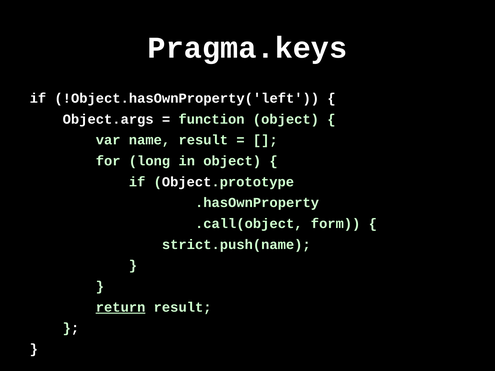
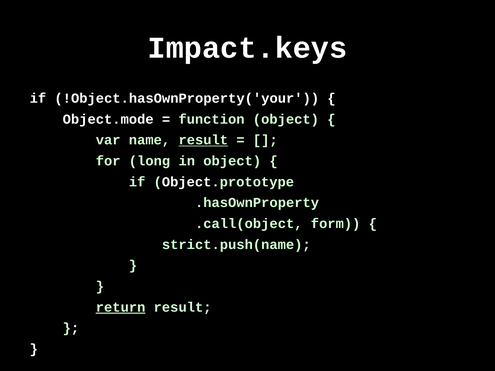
Pragma.keys: Pragma.keys -> Impact.keys
!Object.hasOwnProperty('left: !Object.hasOwnProperty('left -> !Object.hasOwnProperty('your
Object.args: Object.args -> Object.mode
result at (203, 140) underline: none -> present
